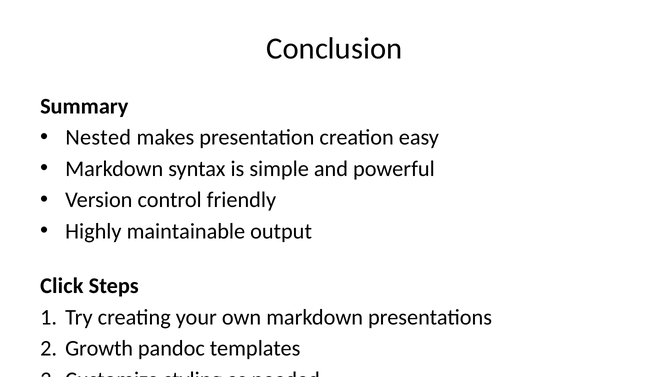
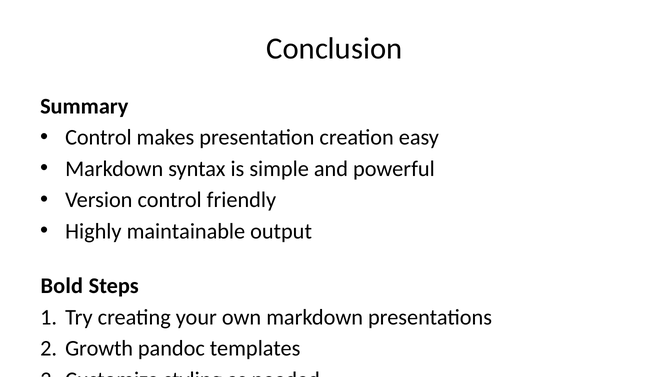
Nested at (98, 137): Nested -> Control
Click: Click -> Bold
